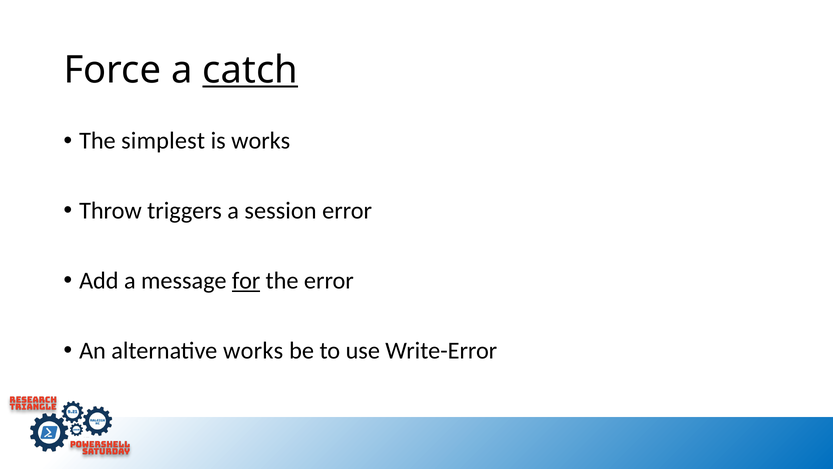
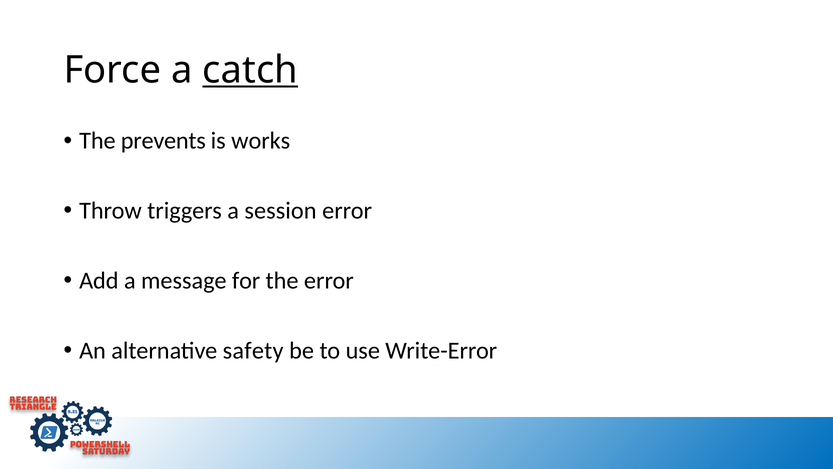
simplest: simplest -> prevents
for underline: present -> none
alternative works: works -> safety
